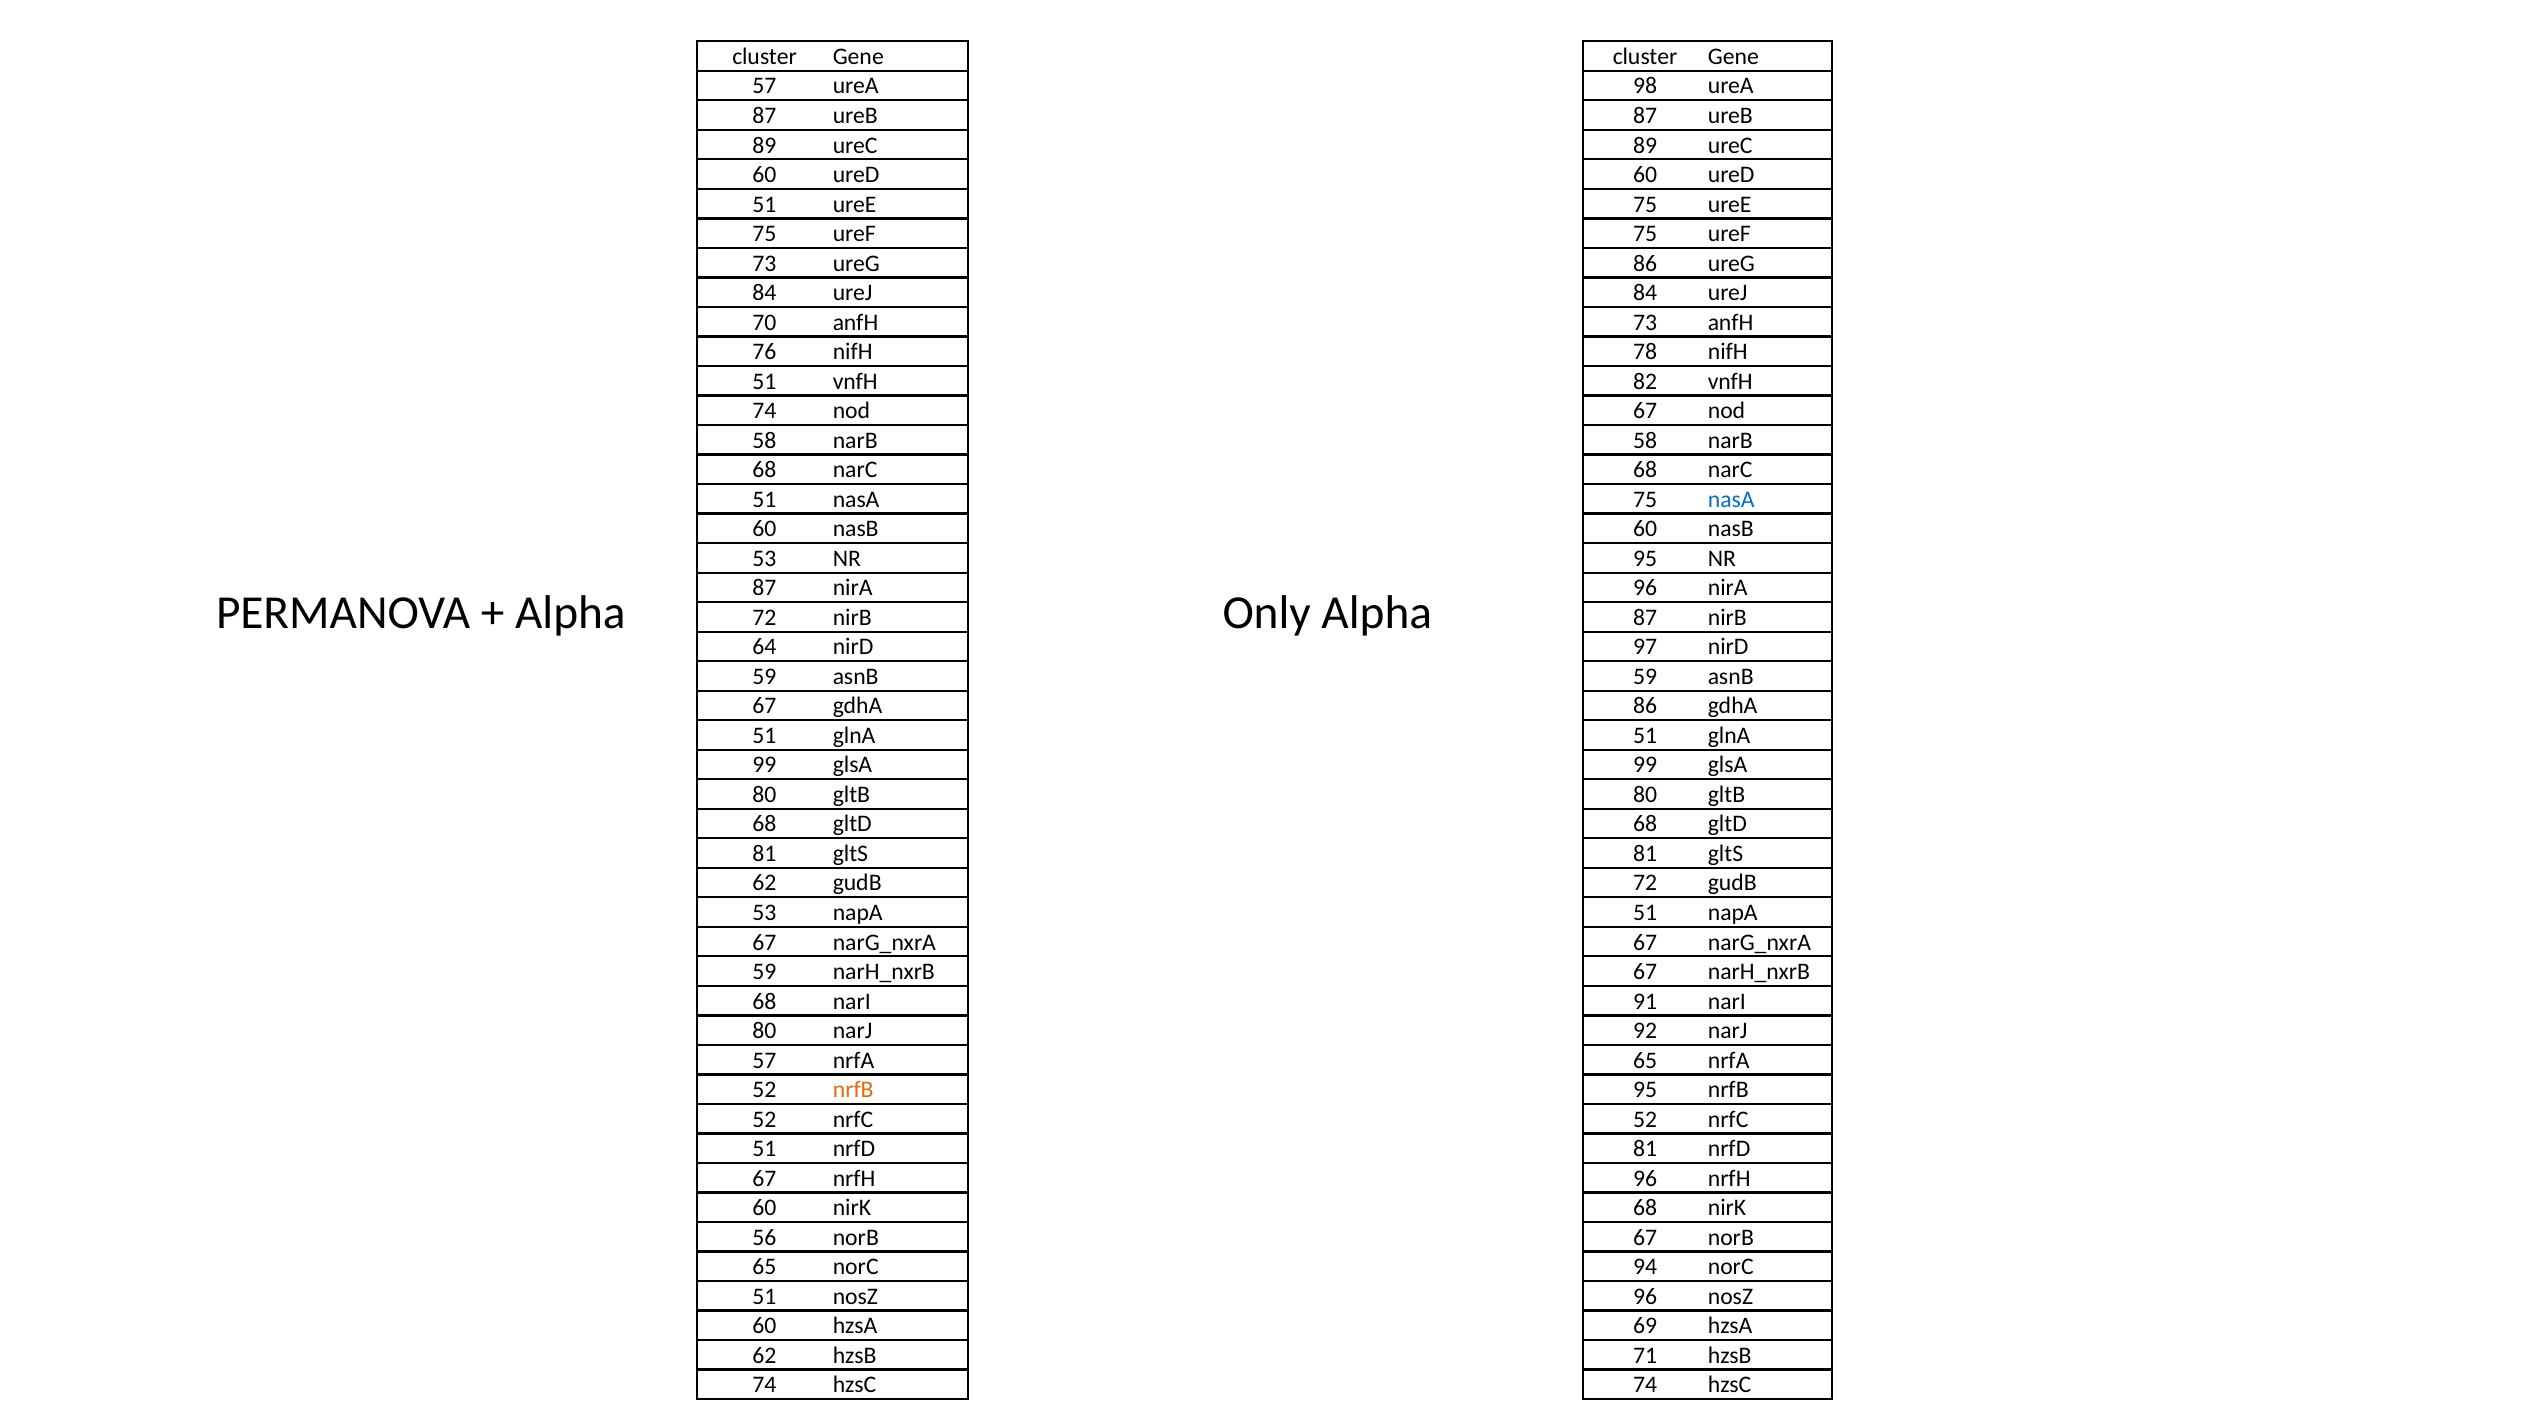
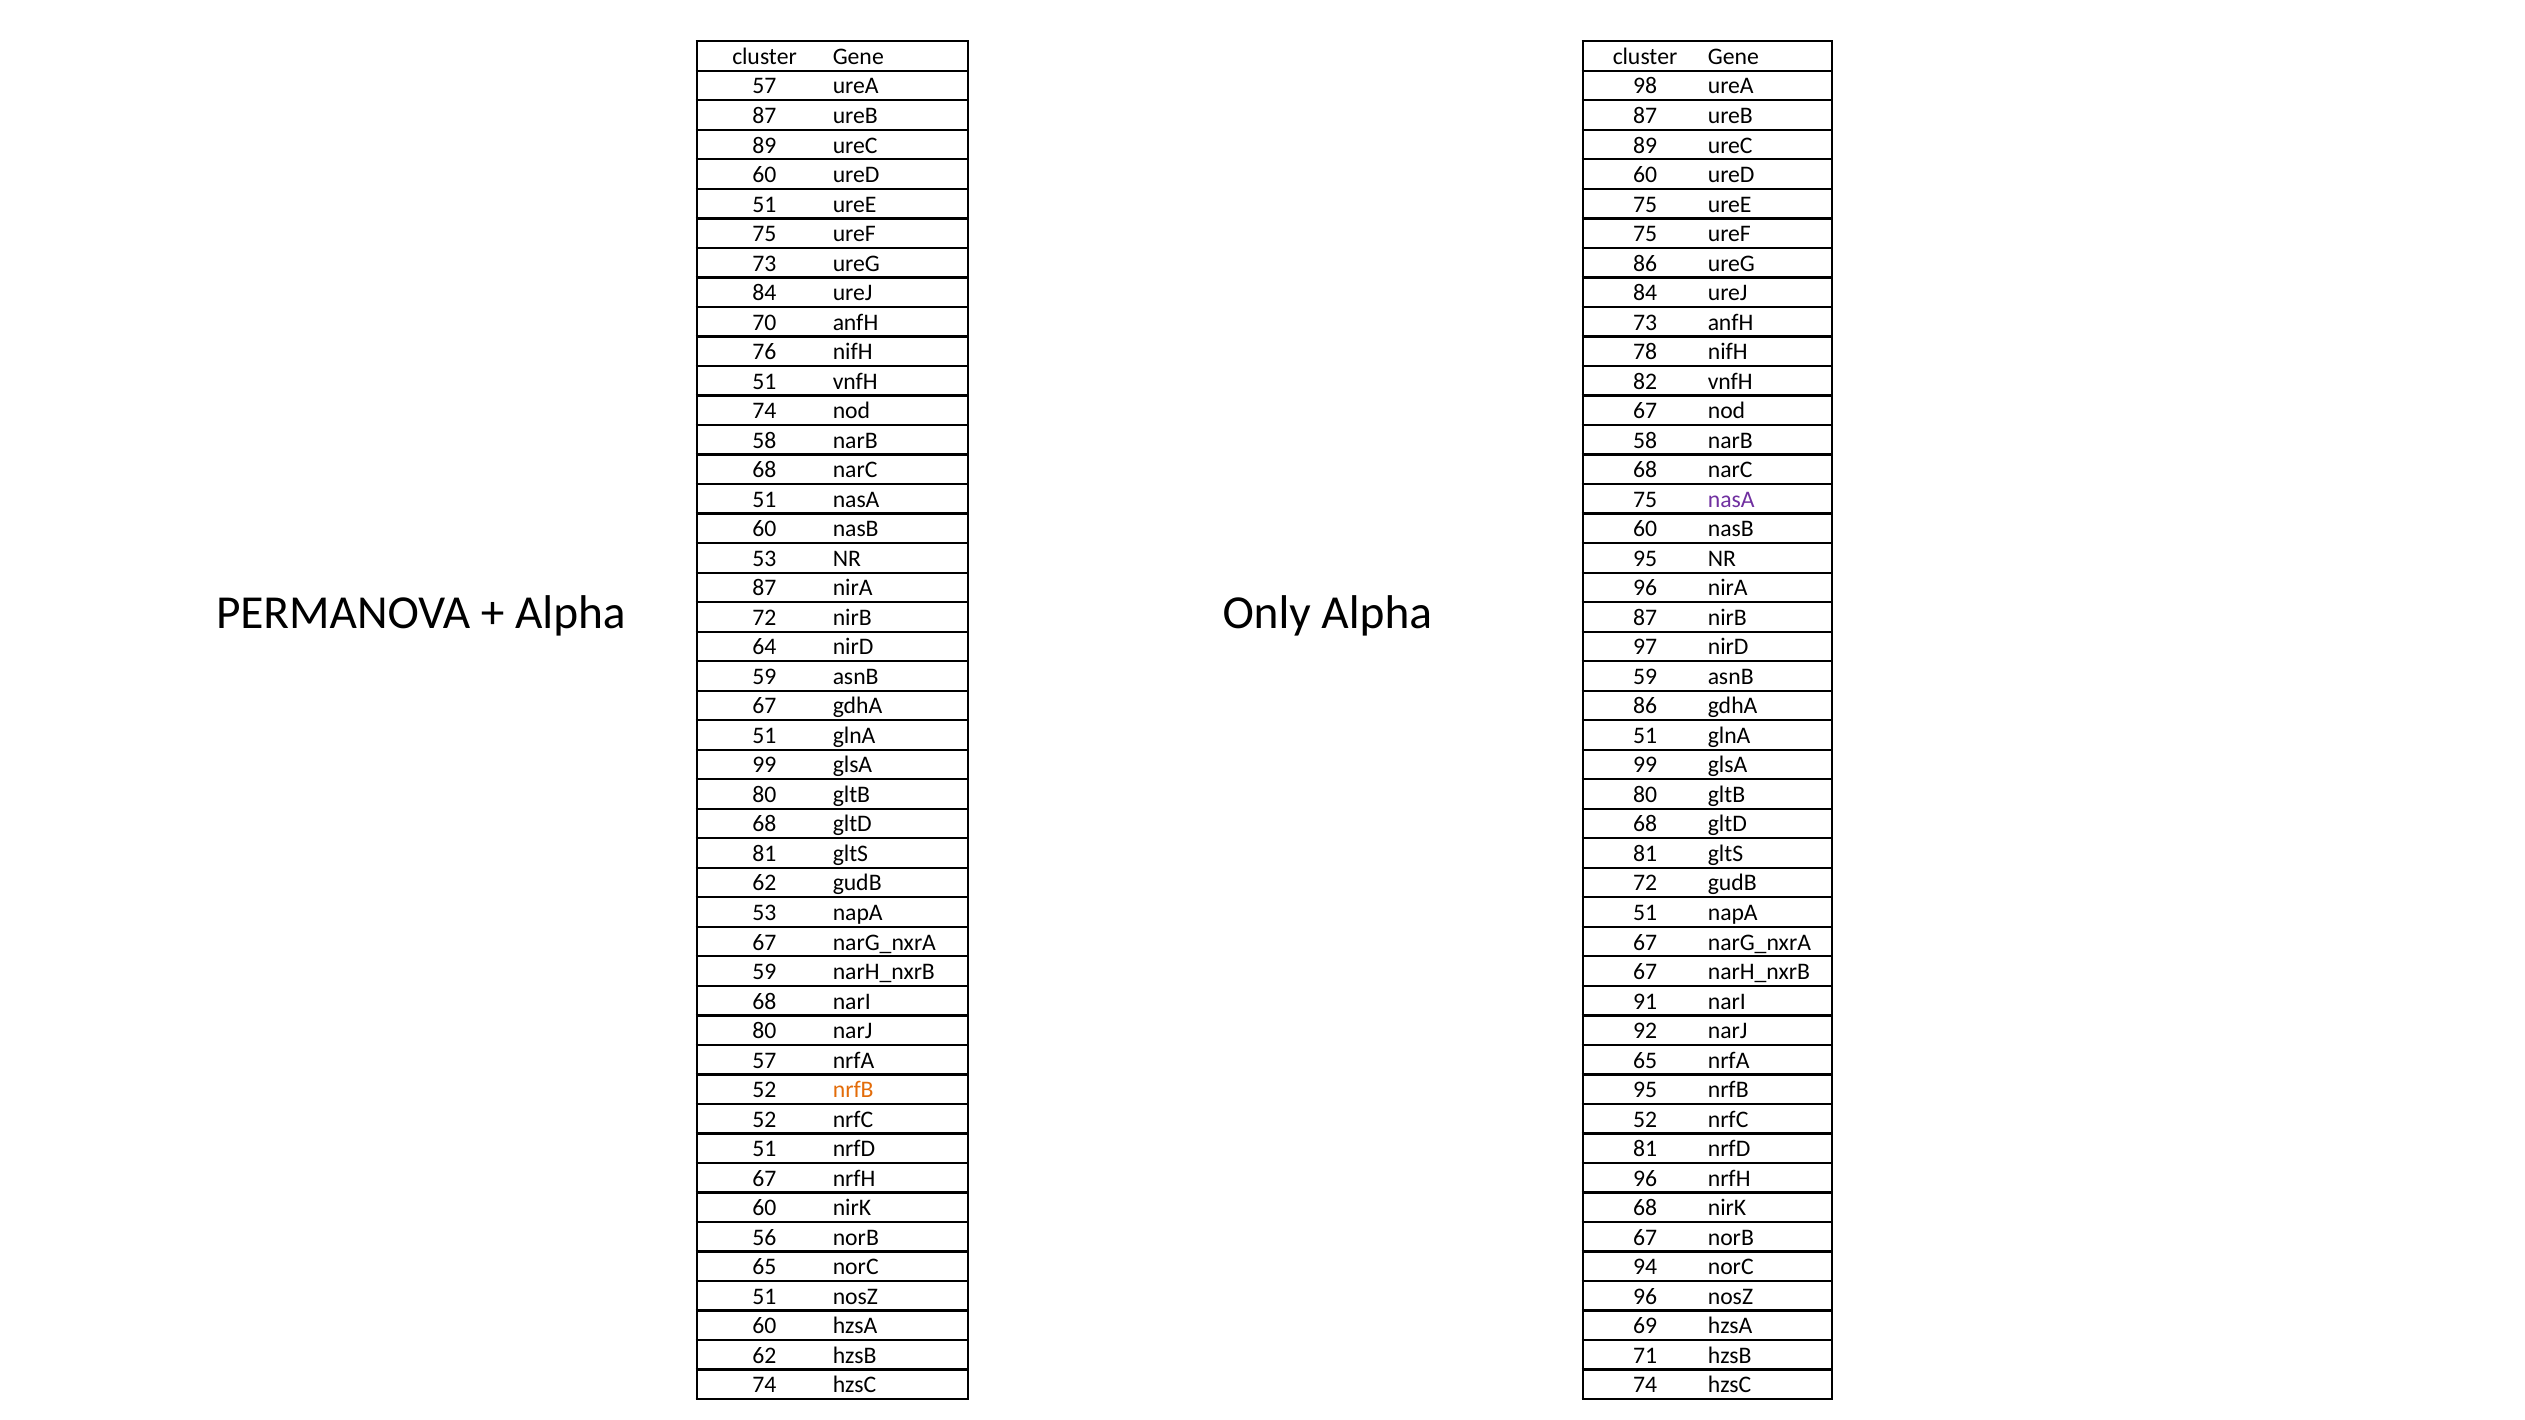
nasA at (1731, 500) colour: blue -> purple
